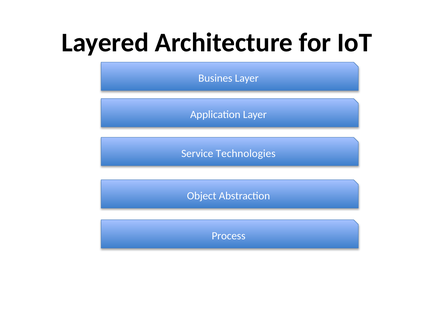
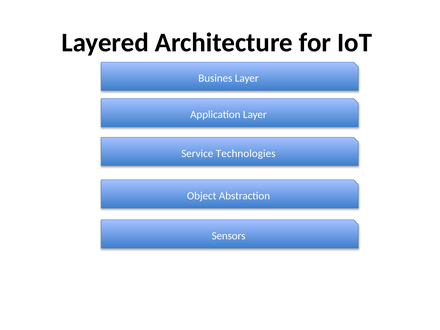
Process: Process -> Sensors
